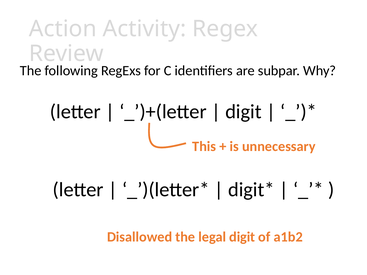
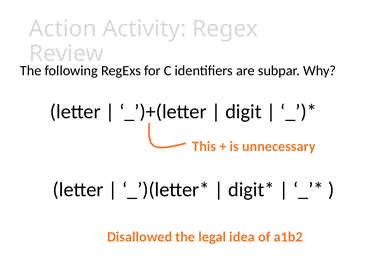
legal digit: digit -> idea
